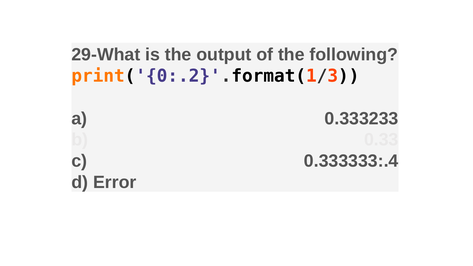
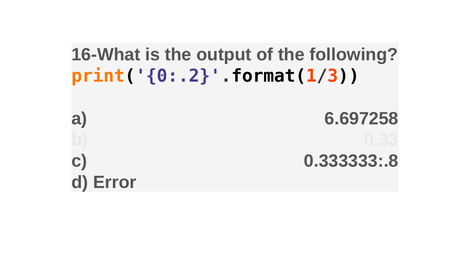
29-What: 29-What -> 16-What
0.333233: 0.333233 -> 6.697258
0.333333:.4: 0.333333:.4 -> 0.333333:.8
